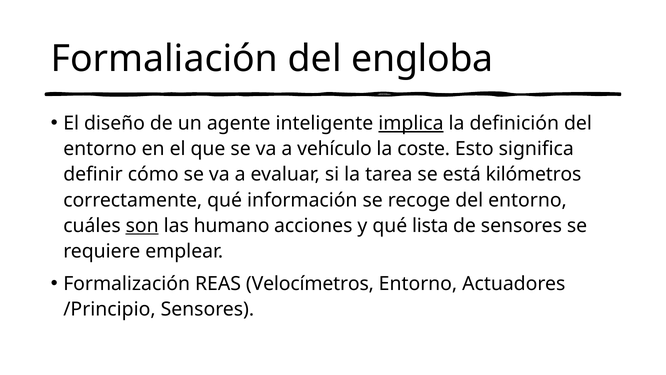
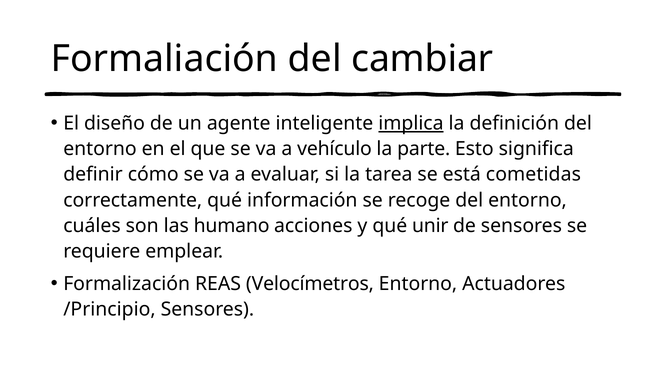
engloba: engloba -> cambiar
coste: coste -> parte
kilómetros: kilómetros -> cometidas
son underline: present -> none
lista: lista -> unir
